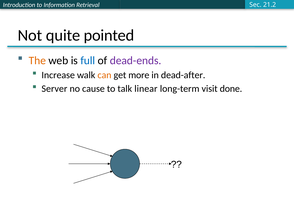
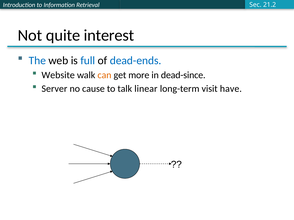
pointed: pointed -> interest
The colour: orange -> blue
dead-ends colour: purple -> blue
Increase: Increase -> Website
dead-after: dead-after -> dead-since
done: done -> have
